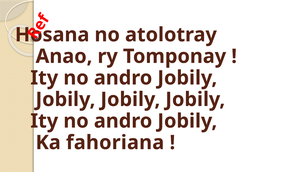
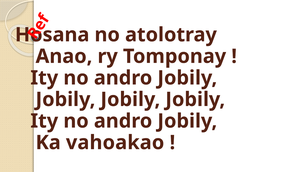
fahoriana: fahoriana -> vahoakao
